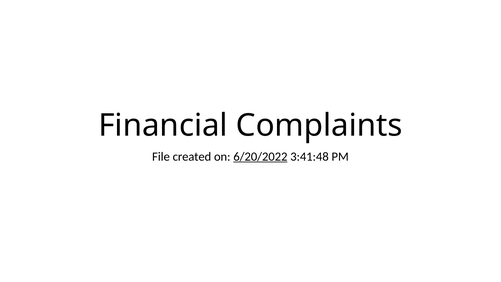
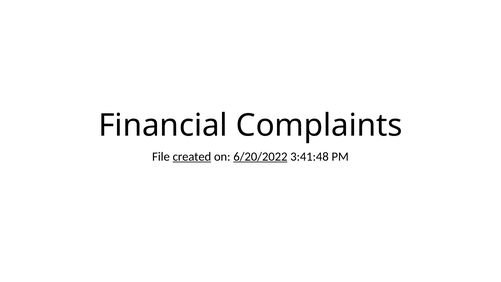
created underline: none -> present
